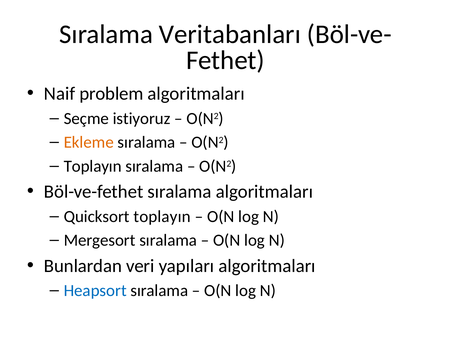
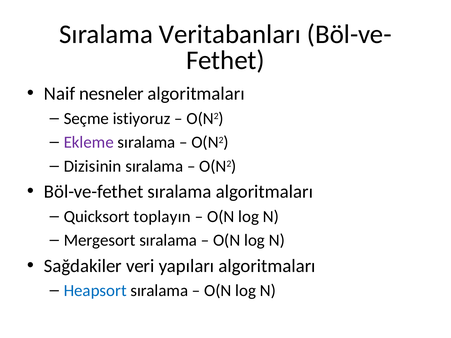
problem: problem -> nesneler
Ekleme colour: orange -> purple
Toplayın at (93, 166): Toplayın -> Dizisinin
Bunlardan: Bunlardan -> Sağdakiler
